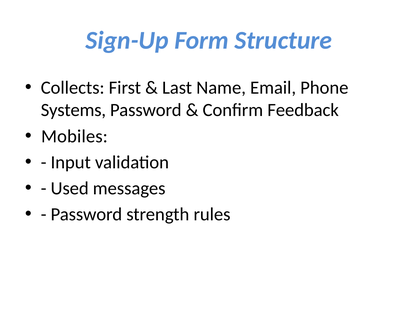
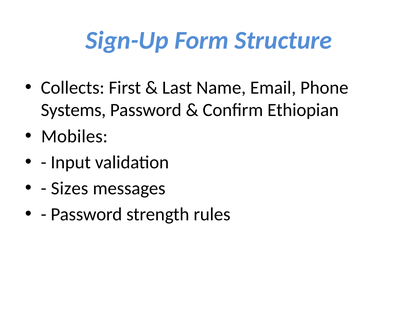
Feedback: Feedback -> Ethiopian
Used: Used -> Sizes
